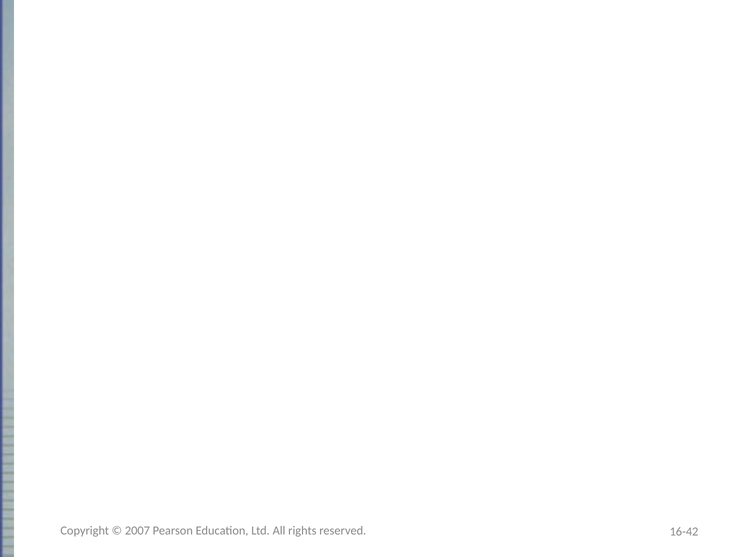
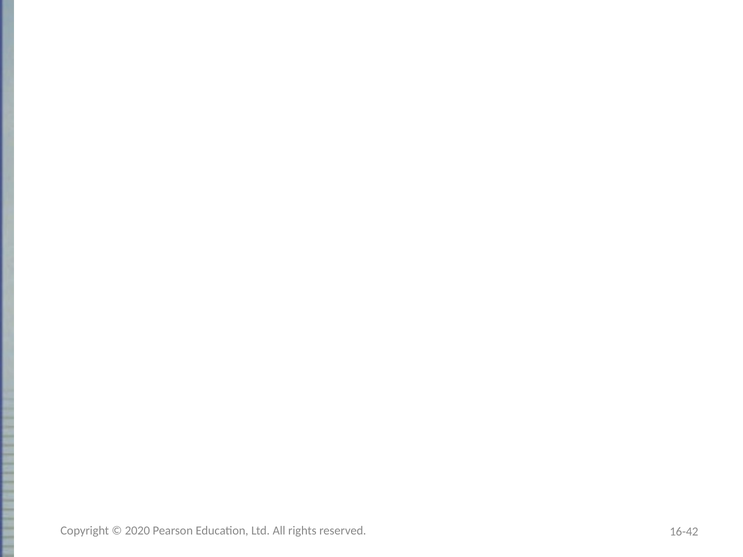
2007: 2007 -> 2020
